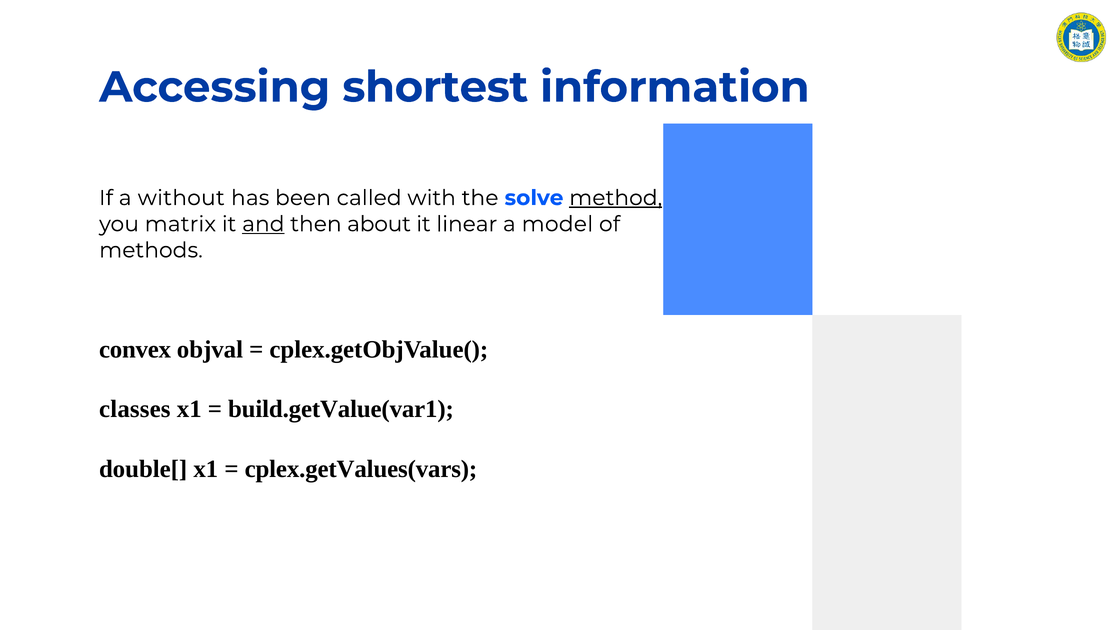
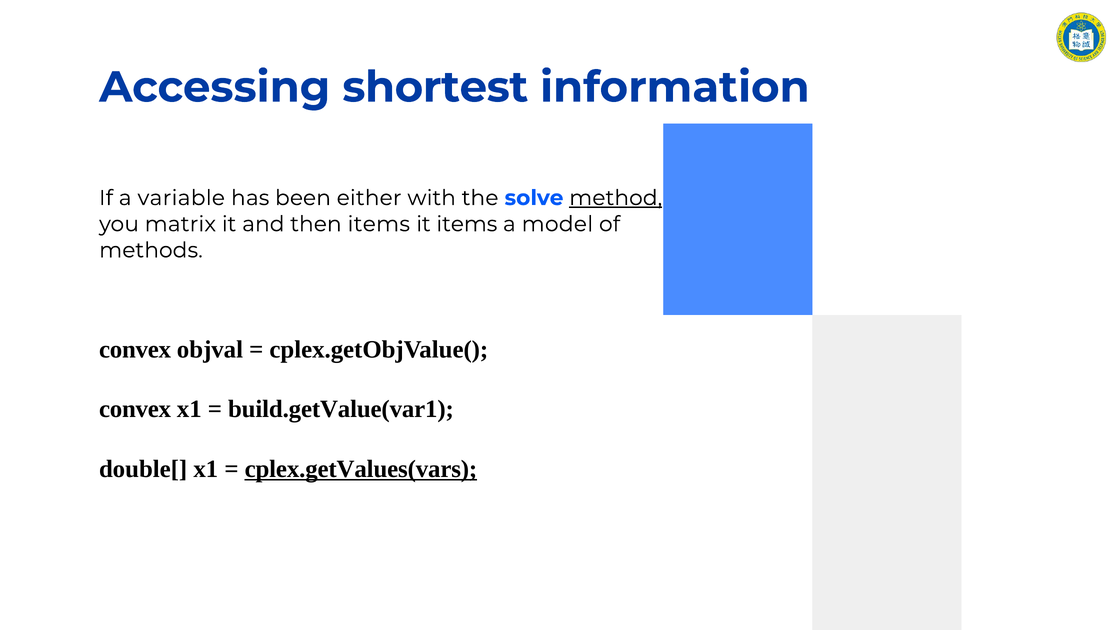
without: without -> variable
called: called -> either
and underline: present -> none
then about: about -> items
it linear: linear -> items
classes at (135, 409): classes -> convex
cplex.getValues(vars underline: none -> present
